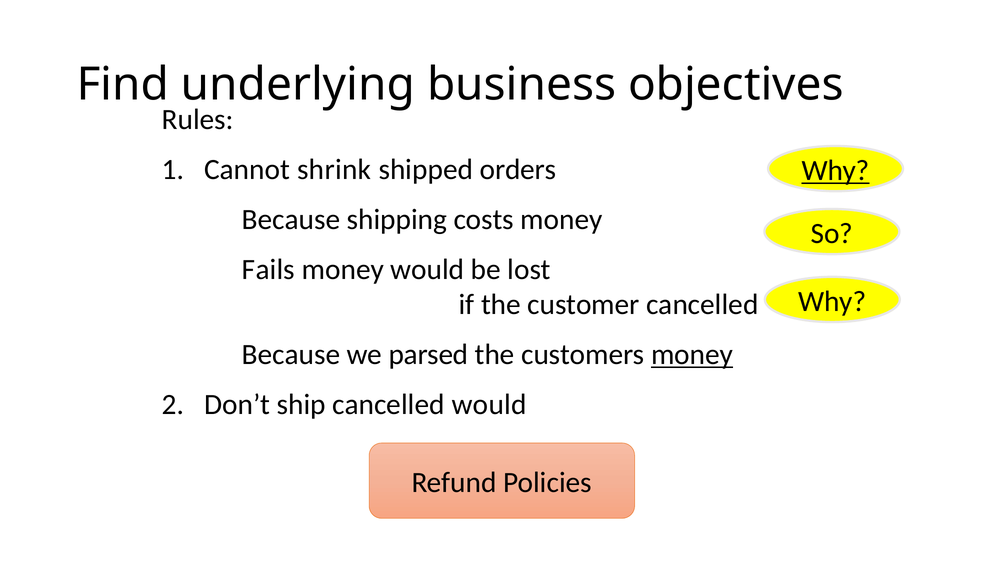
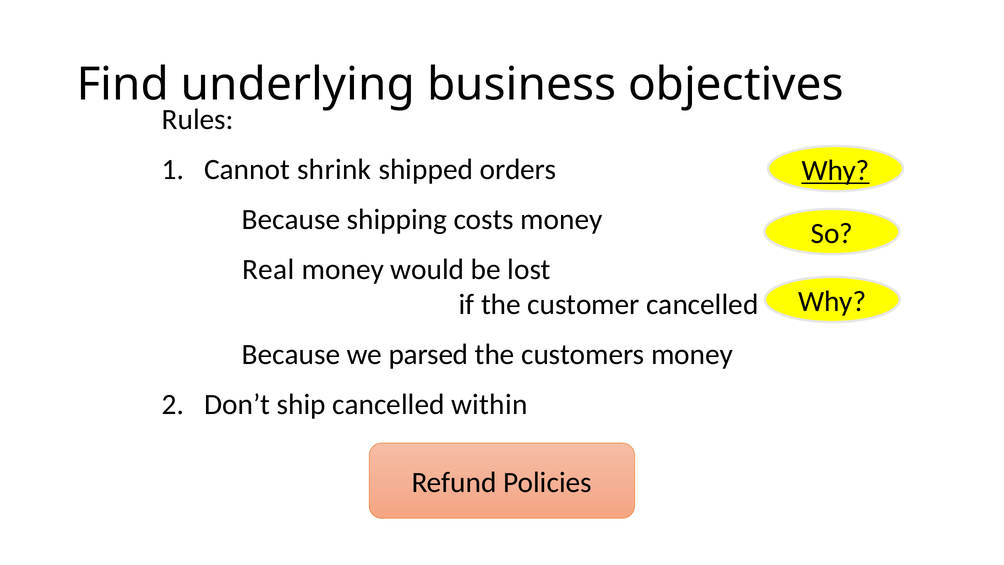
Fails: Fails -> Real
money at (692, 355) underline: present -> none
cancelled would: would -> within
